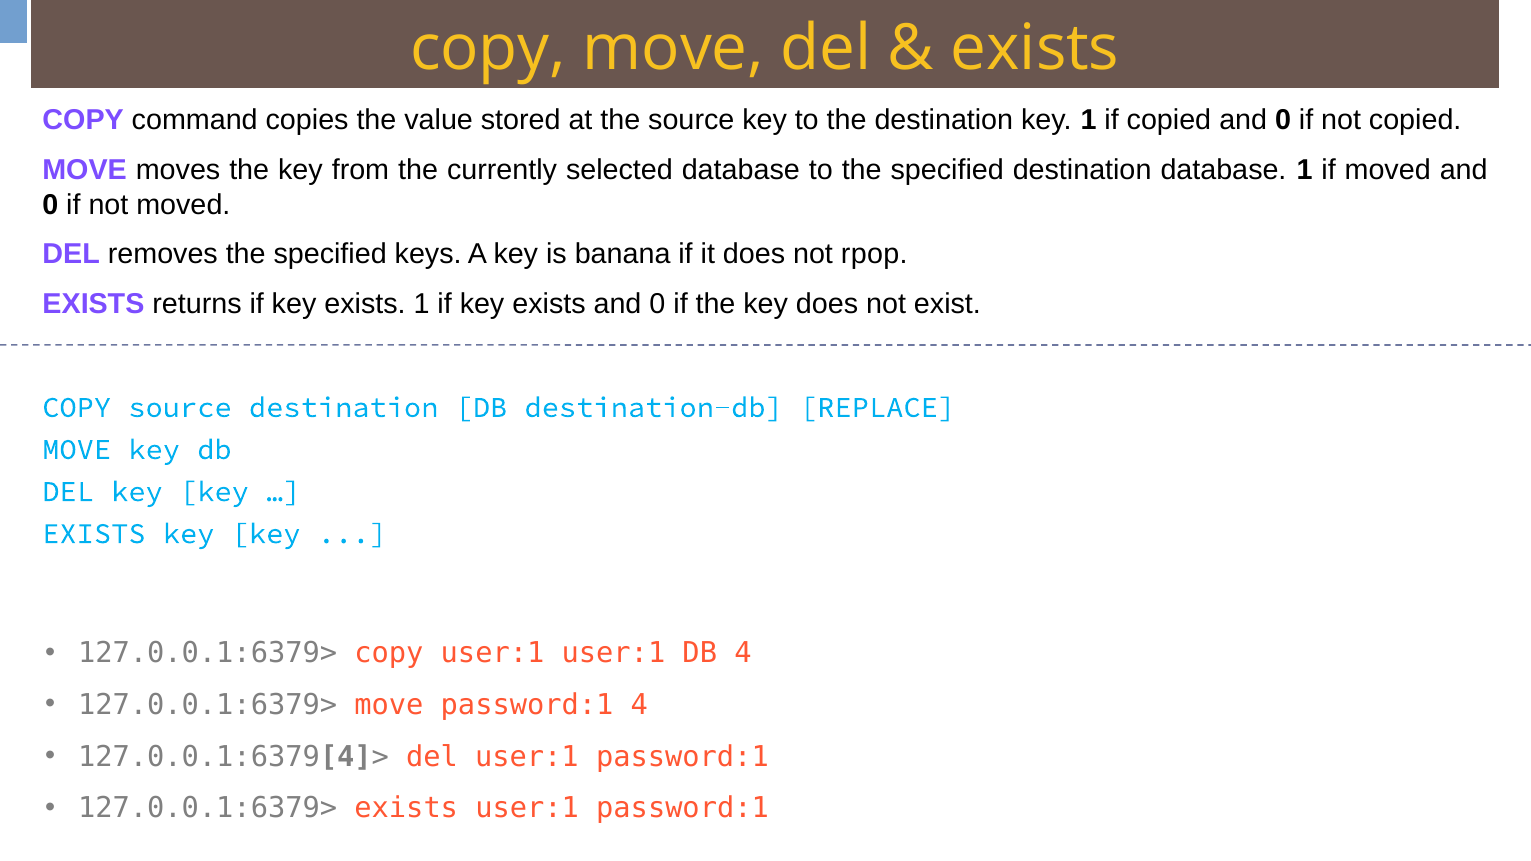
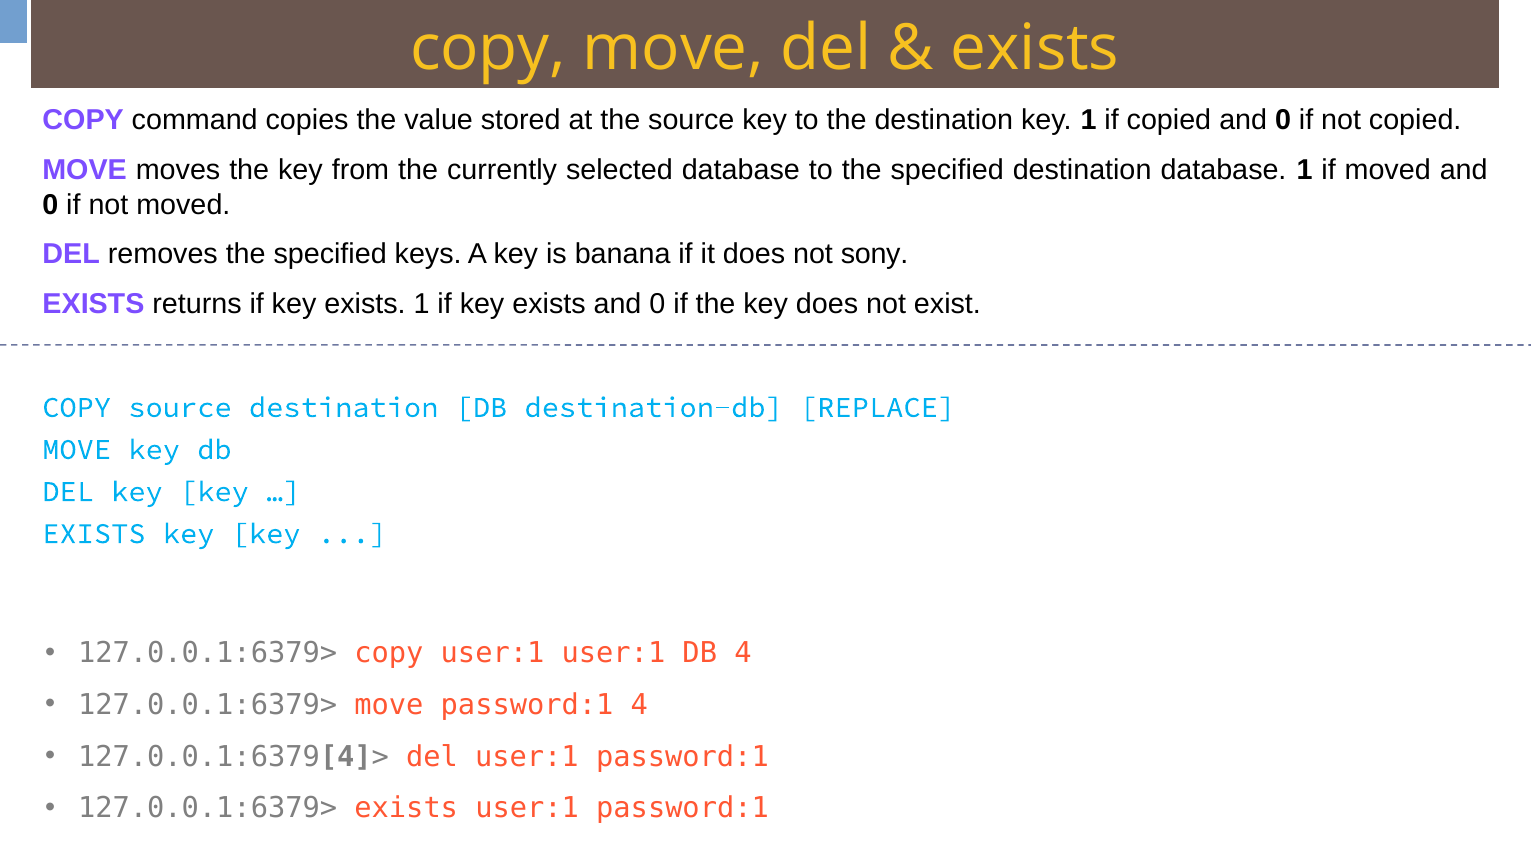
rpop: rpop -> sony
